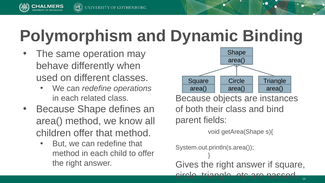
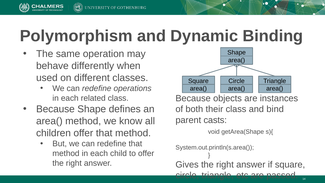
fields: fields -> casts
